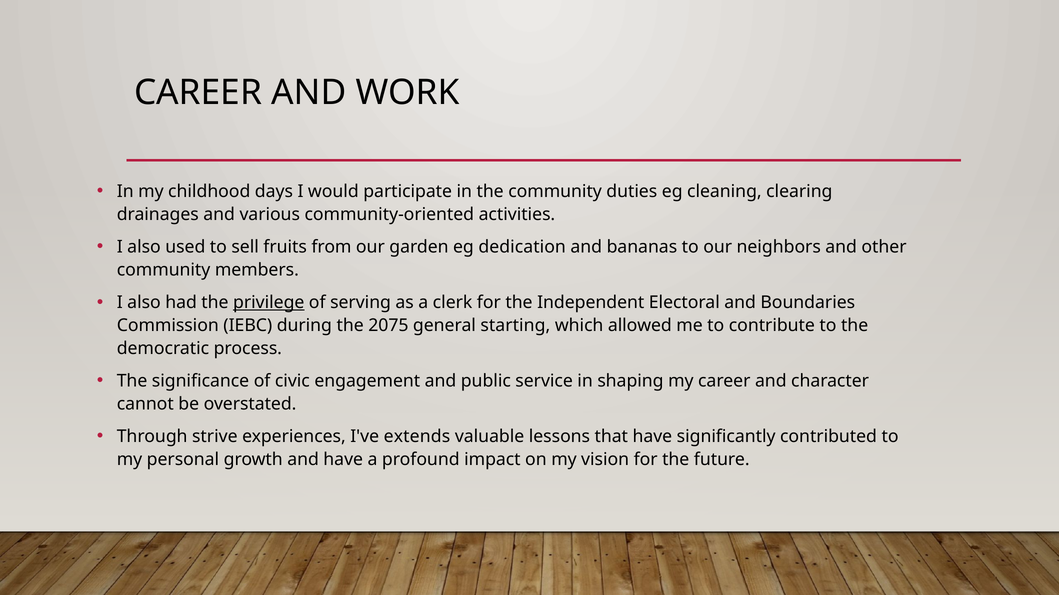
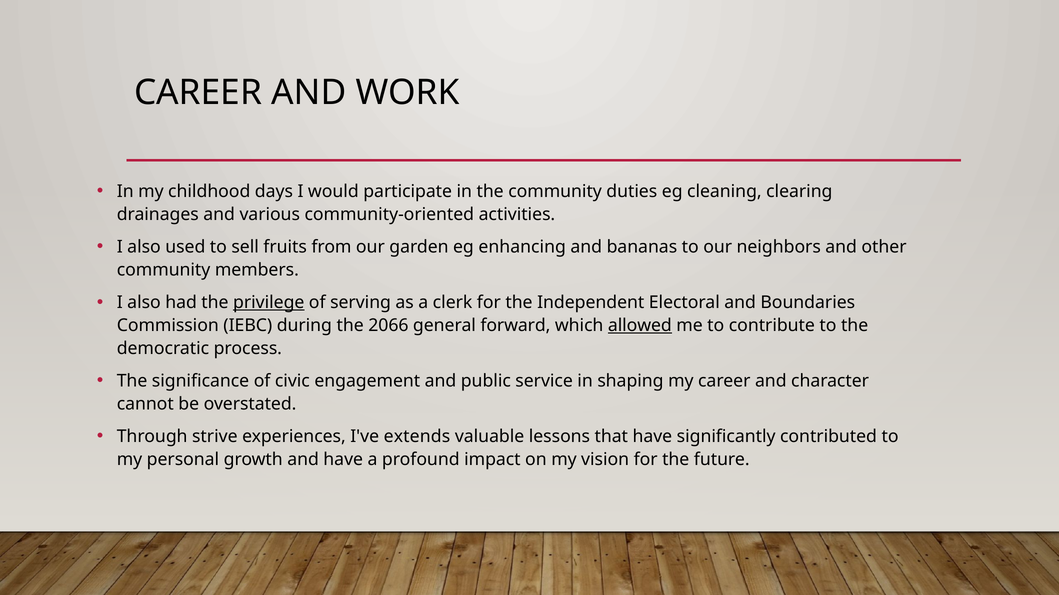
dedication: dedication -> enhancing
2075: 2075 -> 2066
starting: starting -> forward
allowed underline: none -> present
